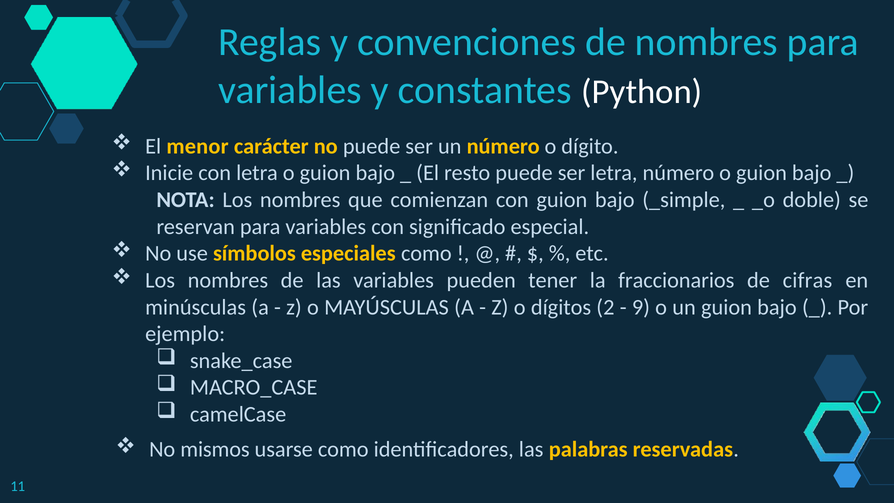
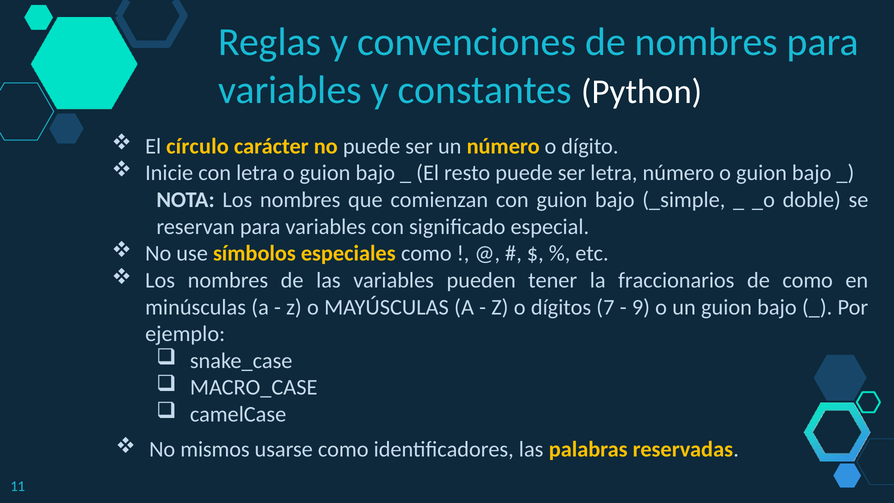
menor: menor -> círculo
de cifras: cifras -> como
2: 2 -> 7
